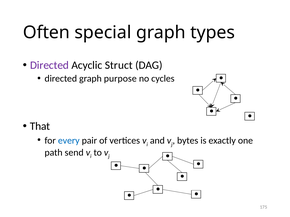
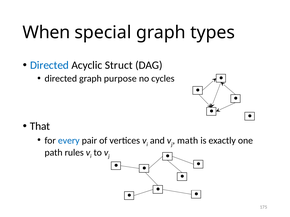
Often: Often -> When
Directed at (49, 65) colour: purple -> blue
bytes: bytes -> math
send: send -> rules
